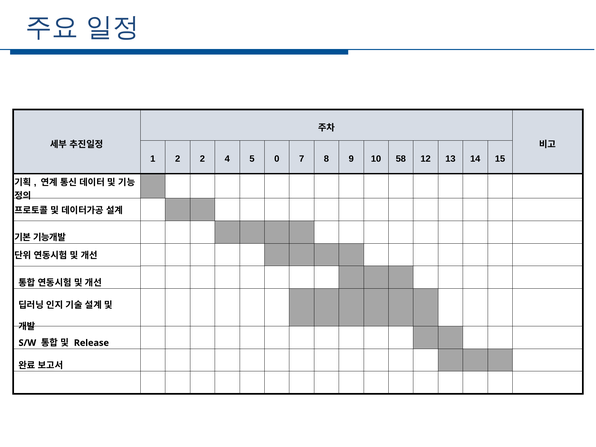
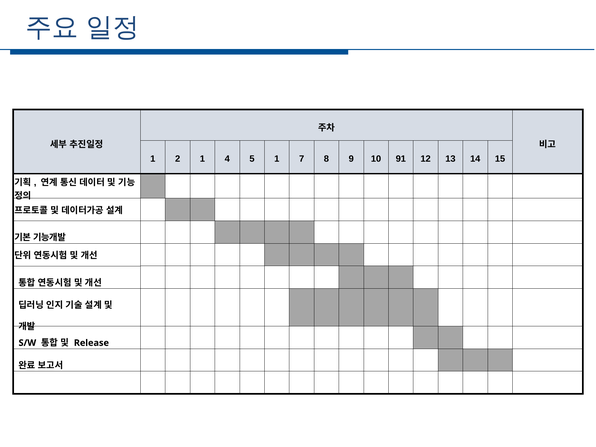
2 2: 2 -> 1
5 0: 0 -> 1
58: 58 -> 91
